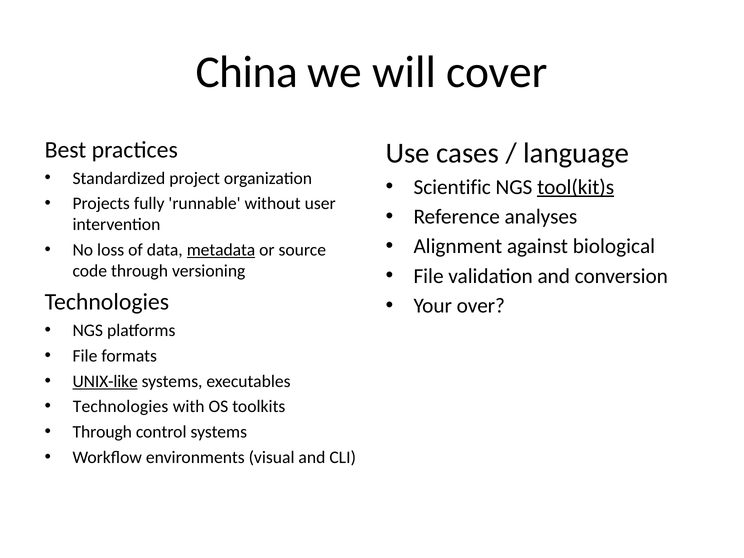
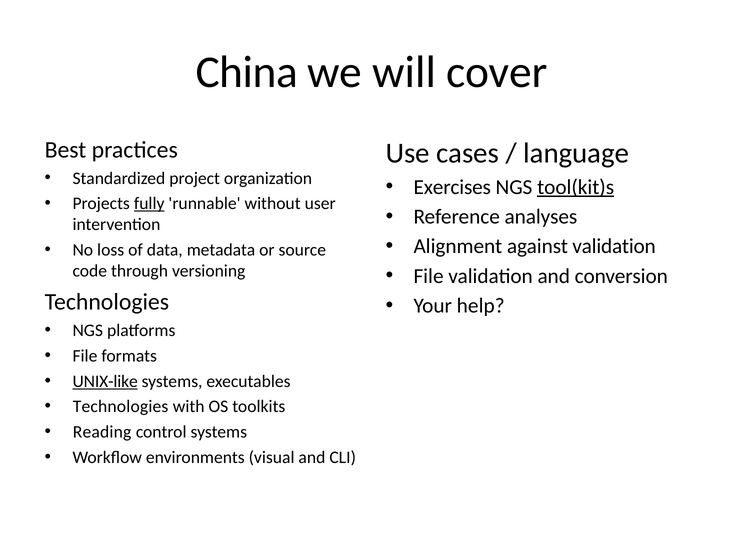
Scientific: Scientific -> Exercises
fully underline: none -> present
against biological: biological -> validation
metadata underline: present -> none
over: over -> help
Through at (102, 432): Through -> Reading
